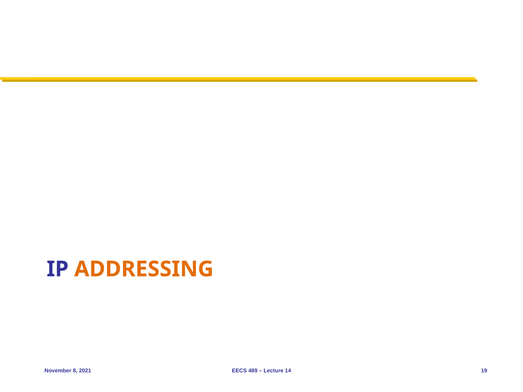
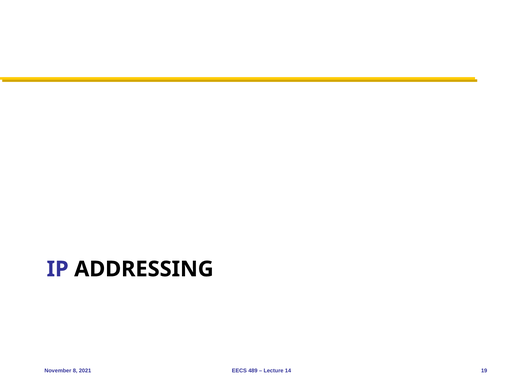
ADDRESSING colour: orange -> black
